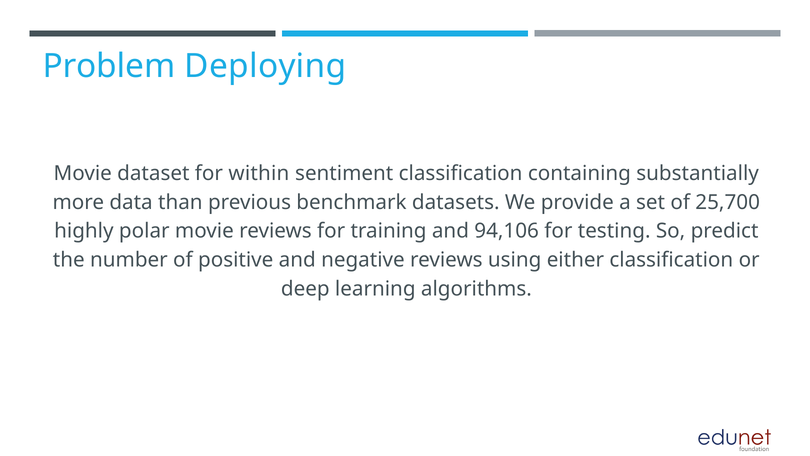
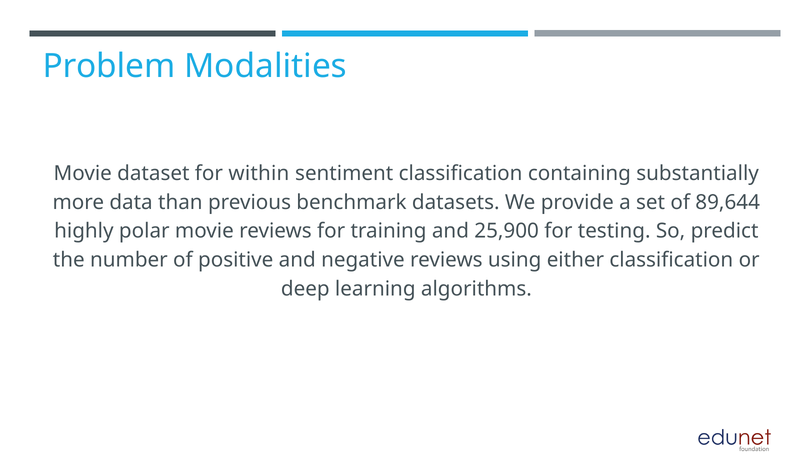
Deploying: Deploying -> Modalities
25,700: 25,700 -> 89,644
94,106: 94,106 -> 25,900
